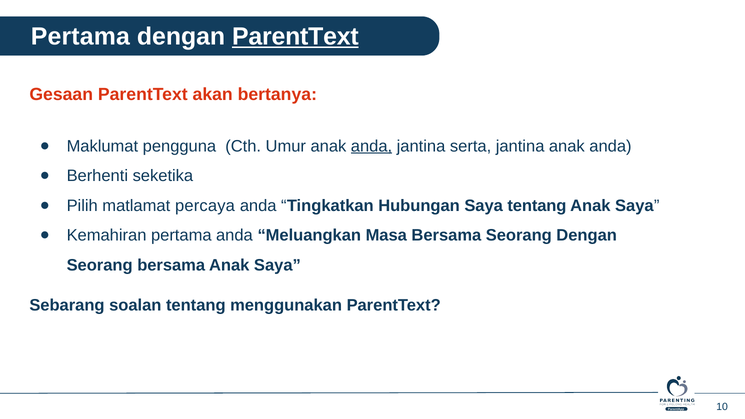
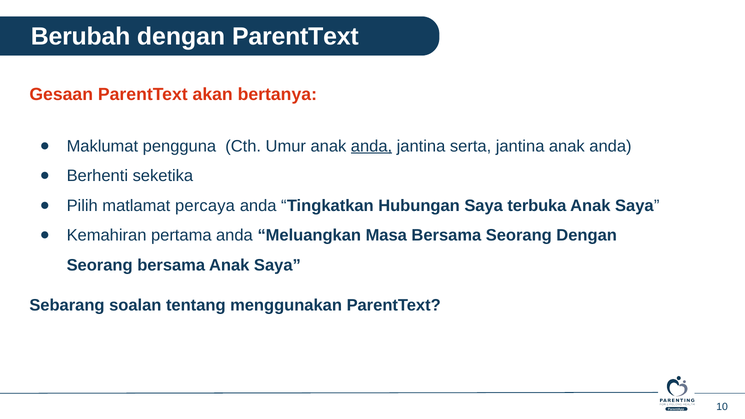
Pertama at (80, 36): Pertama -> Berubah
ParentText at (295, 36) underline: present -> none
Saya tentang: tentang -> terbuka
